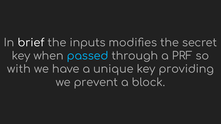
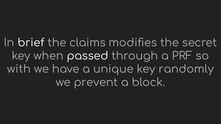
inputs: inputs -> claims
passed colour: light blue -> white
providing: providing -> randomly
